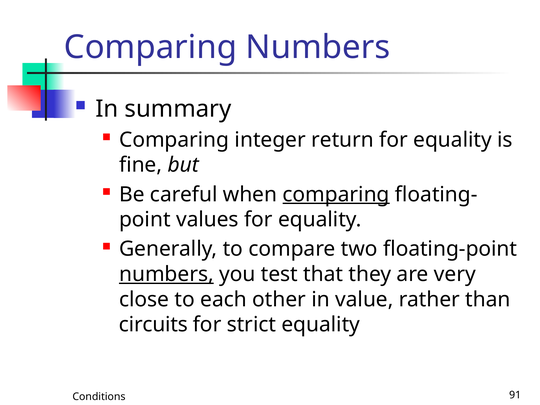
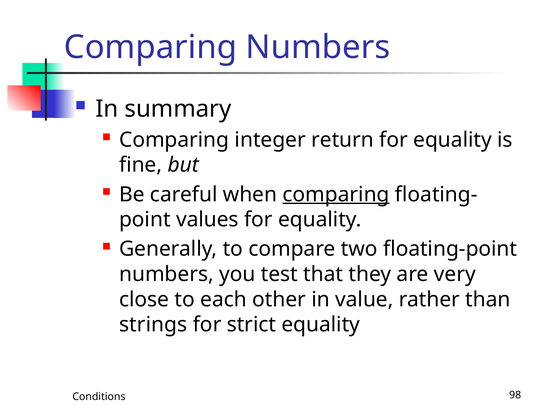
numbers at (166, 274) underline: present -> none
circuits: circuits -> strings
91: 91 -> 98
